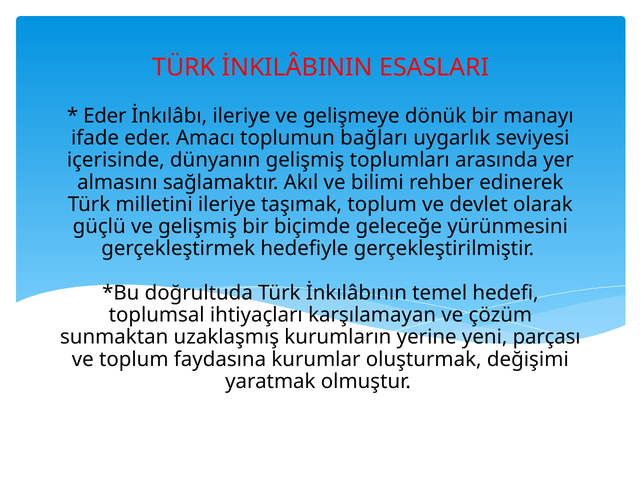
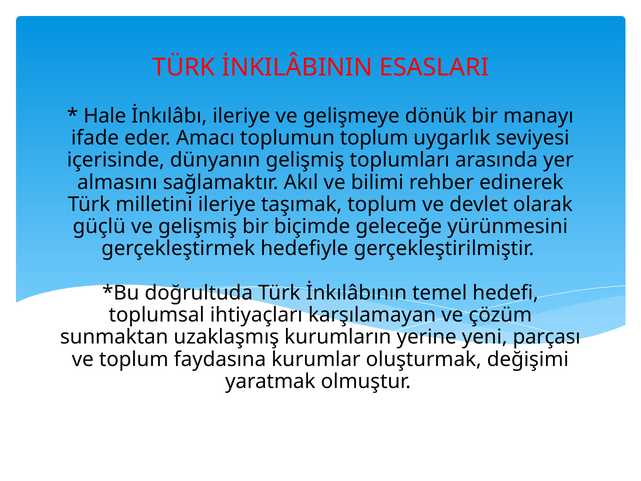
Eder at (105, 116): Eder -> Hale
toplumun bağları: bağları -> toplum
